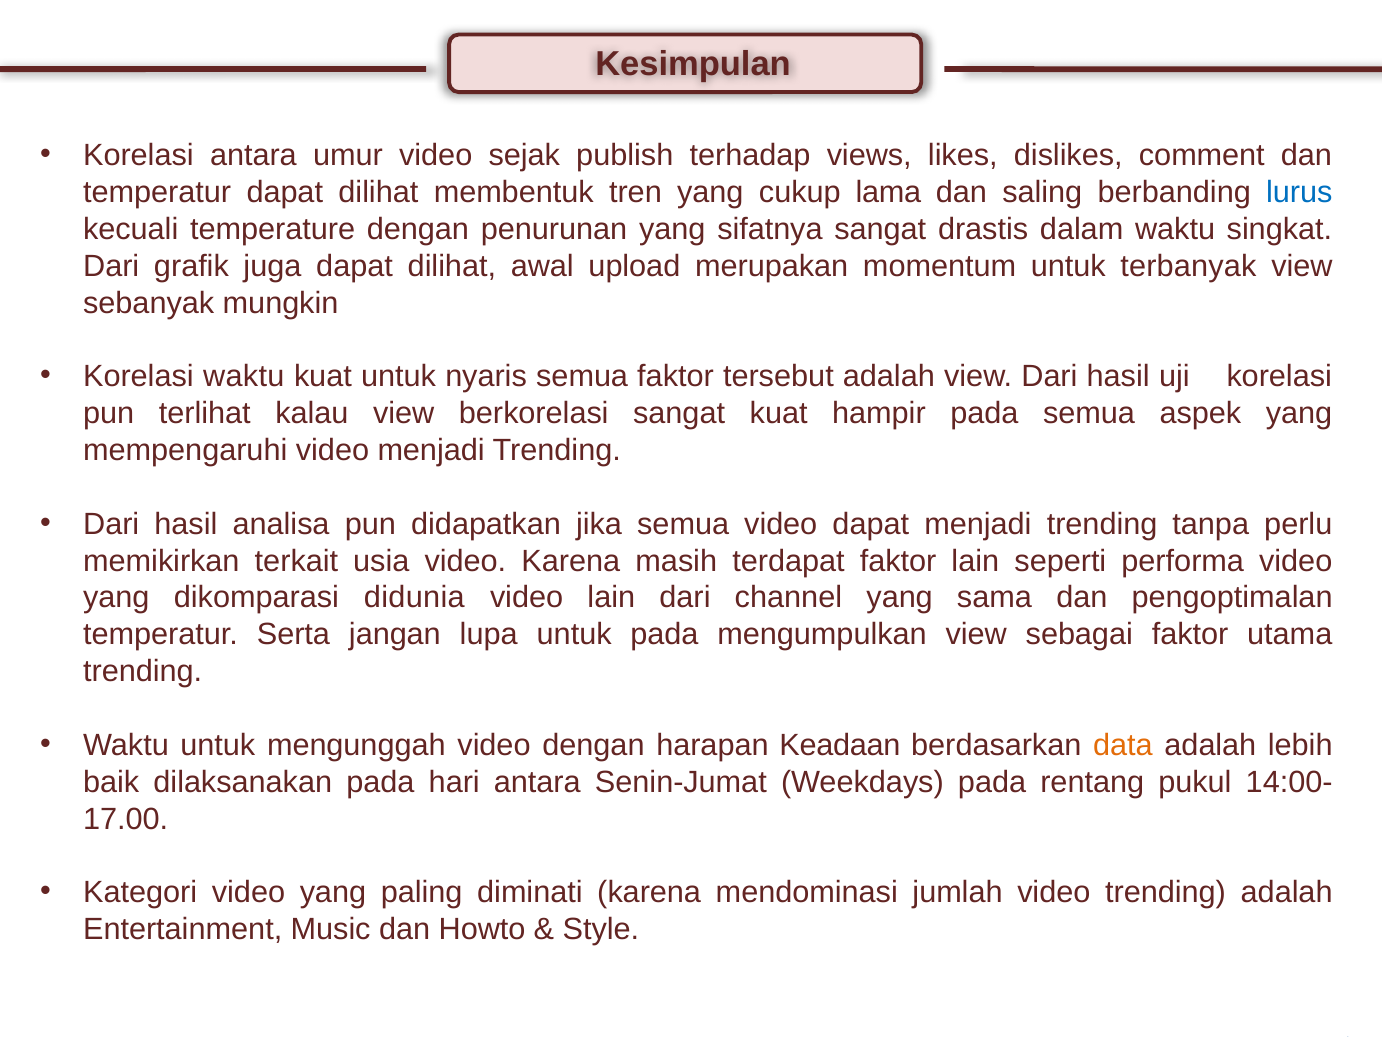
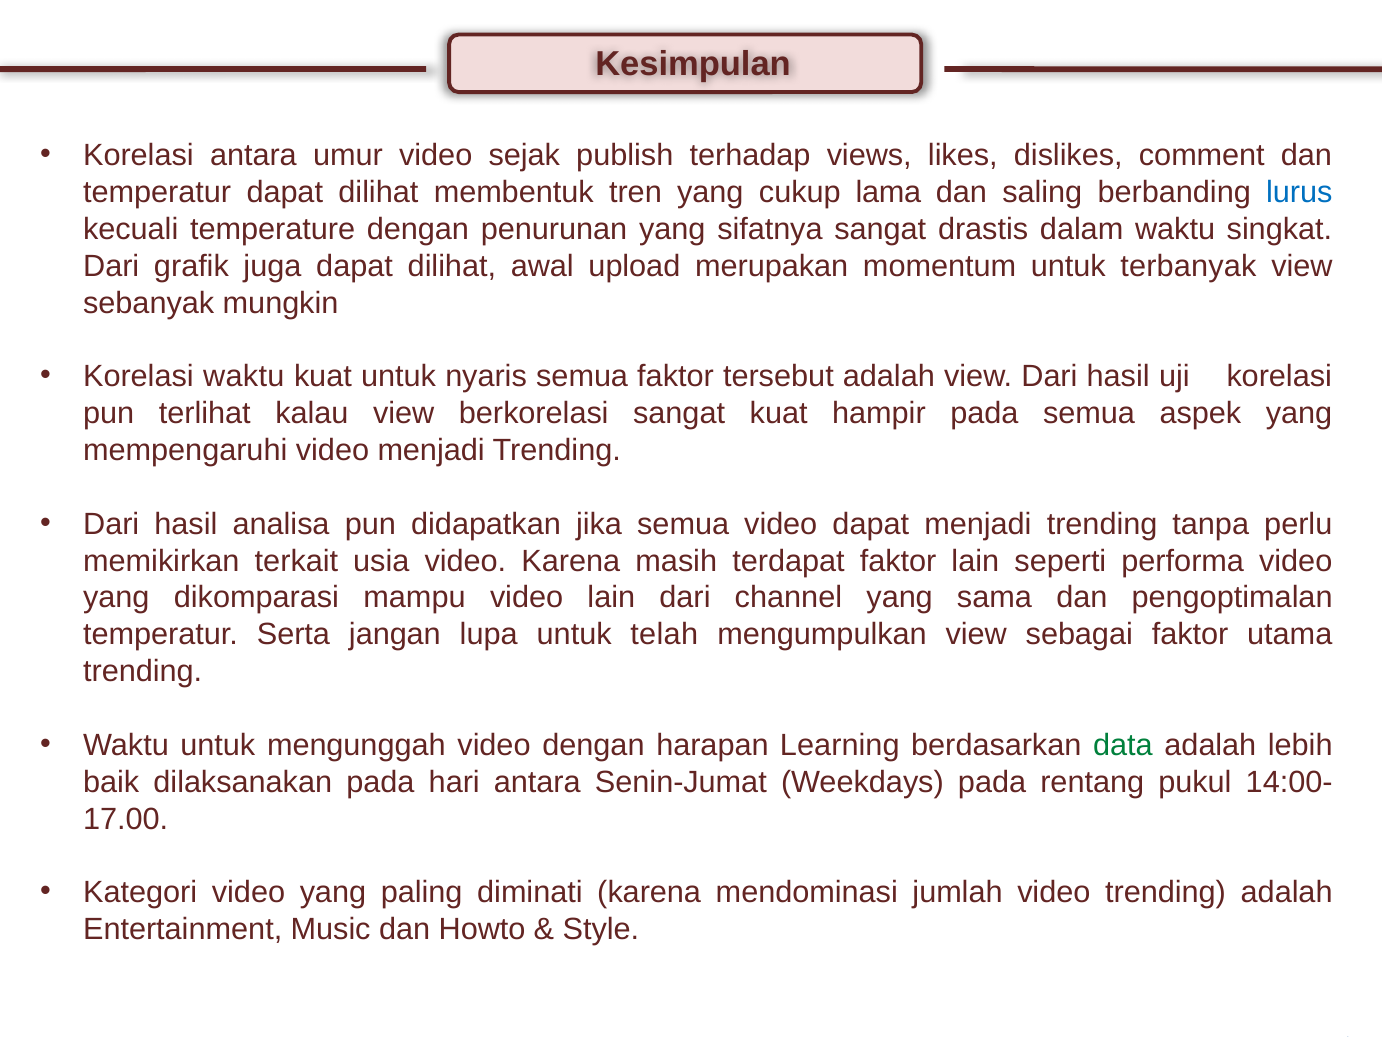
didunia: didunia -> mampu
untuk pada: pada -> telah
Keadaan: Keadaan -> Learning
data colour: orange -> green
